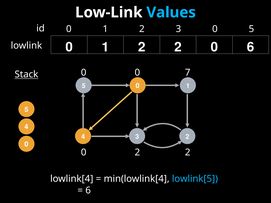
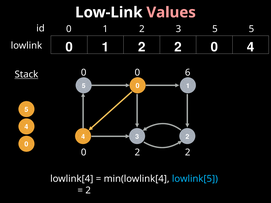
Values colour: light blue -> pink
0 at (215, 29): 0 -> 5
0 6: 6 -> 4
7: 7 -> 6
6 at (88, 190): 6 -> 2
